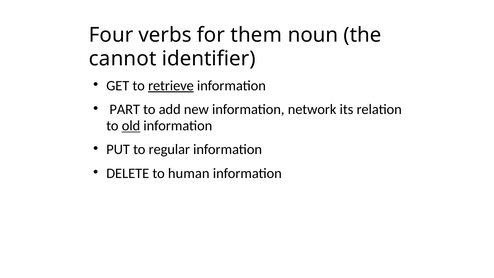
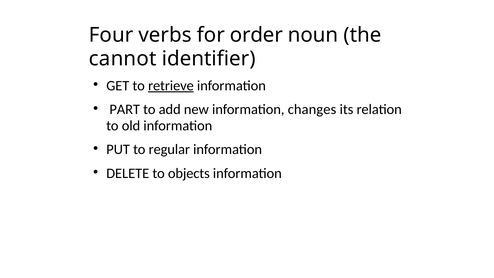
them: them -> order
network: network -> changes
old underline: present -> none
human: human -> objects
